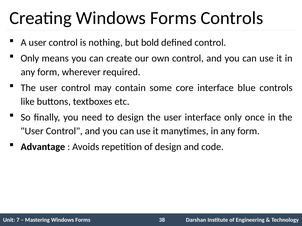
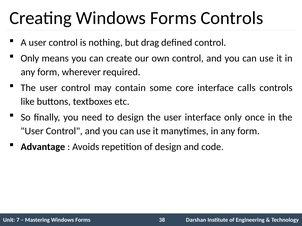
bold: bold -> drag
blue: blue -> calls
